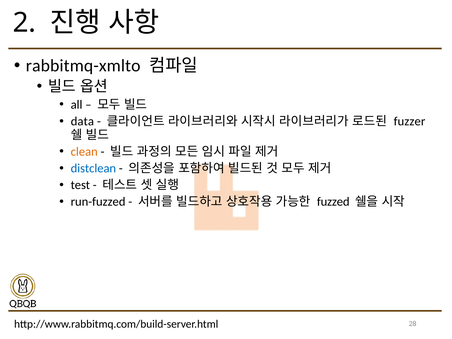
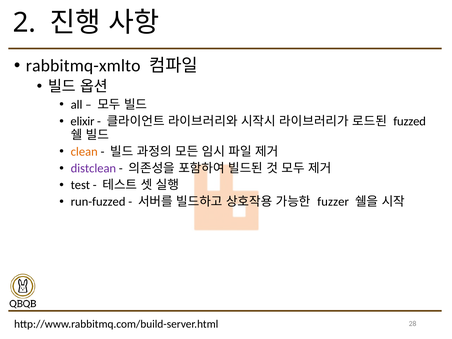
data: data -> elixir
fuzzer: fuzzer -> fuzzed
distclean colour: blue -> purple
fuzzed: fuzzed -> fuzzer
